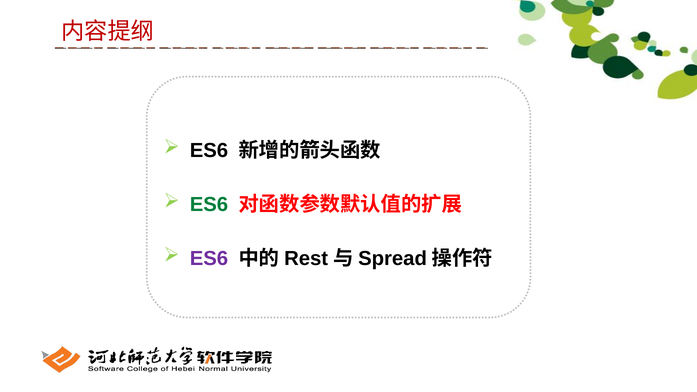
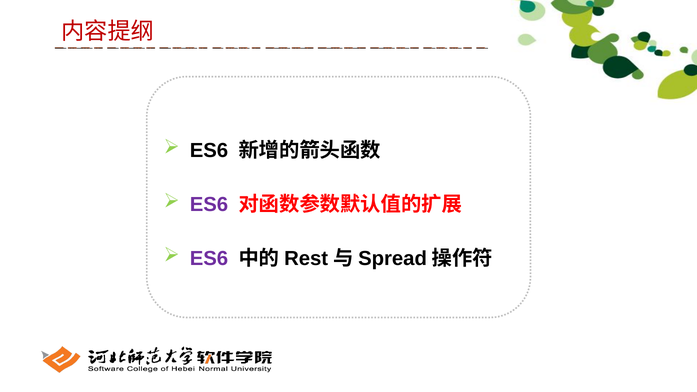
ES6 at (209, 205) colour: green -> purple
